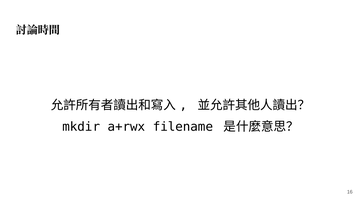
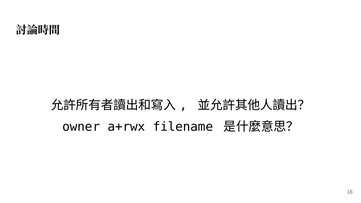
mkdir: mkdir -> owner
